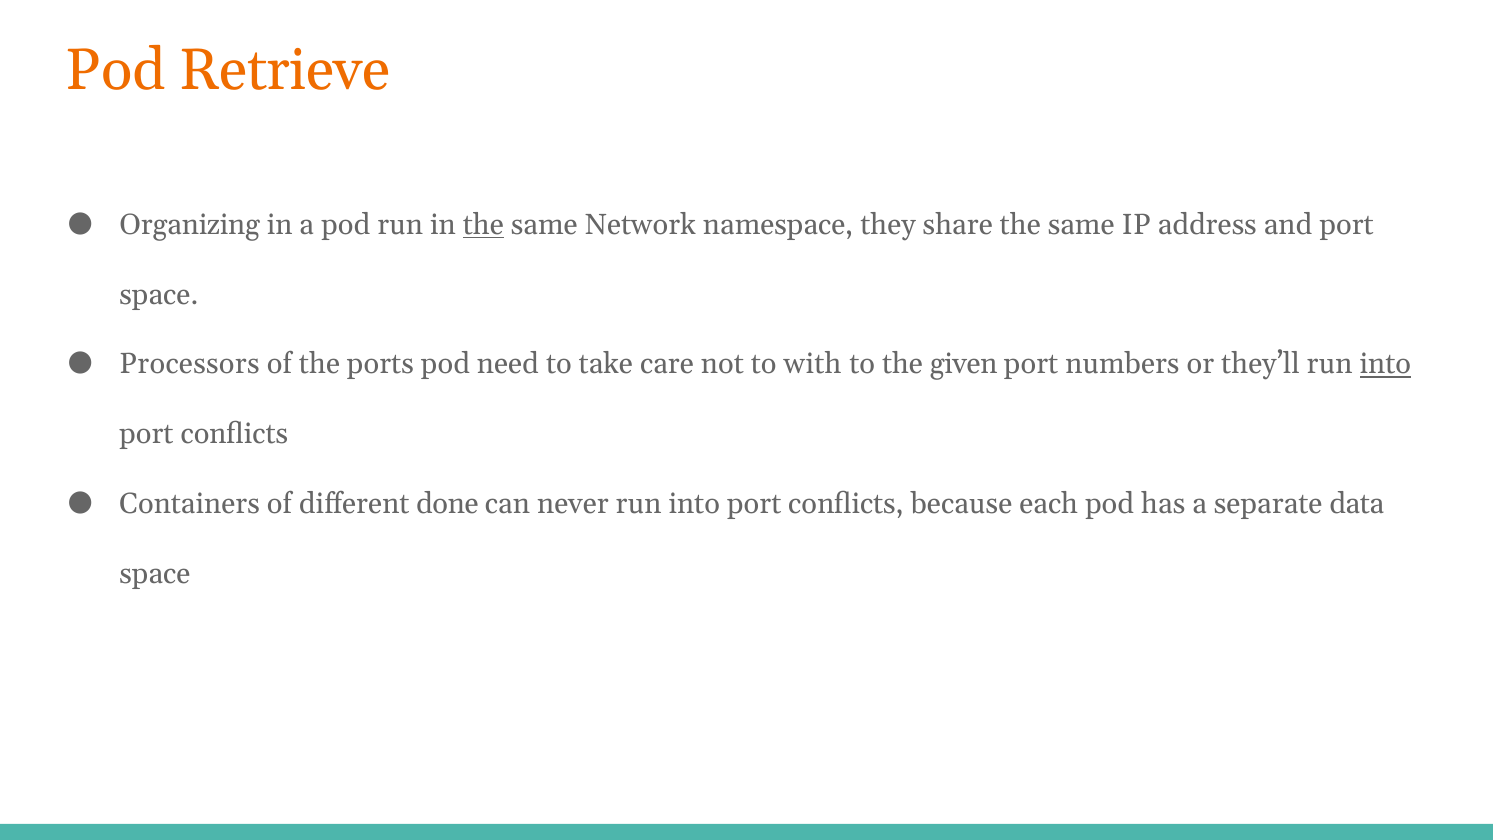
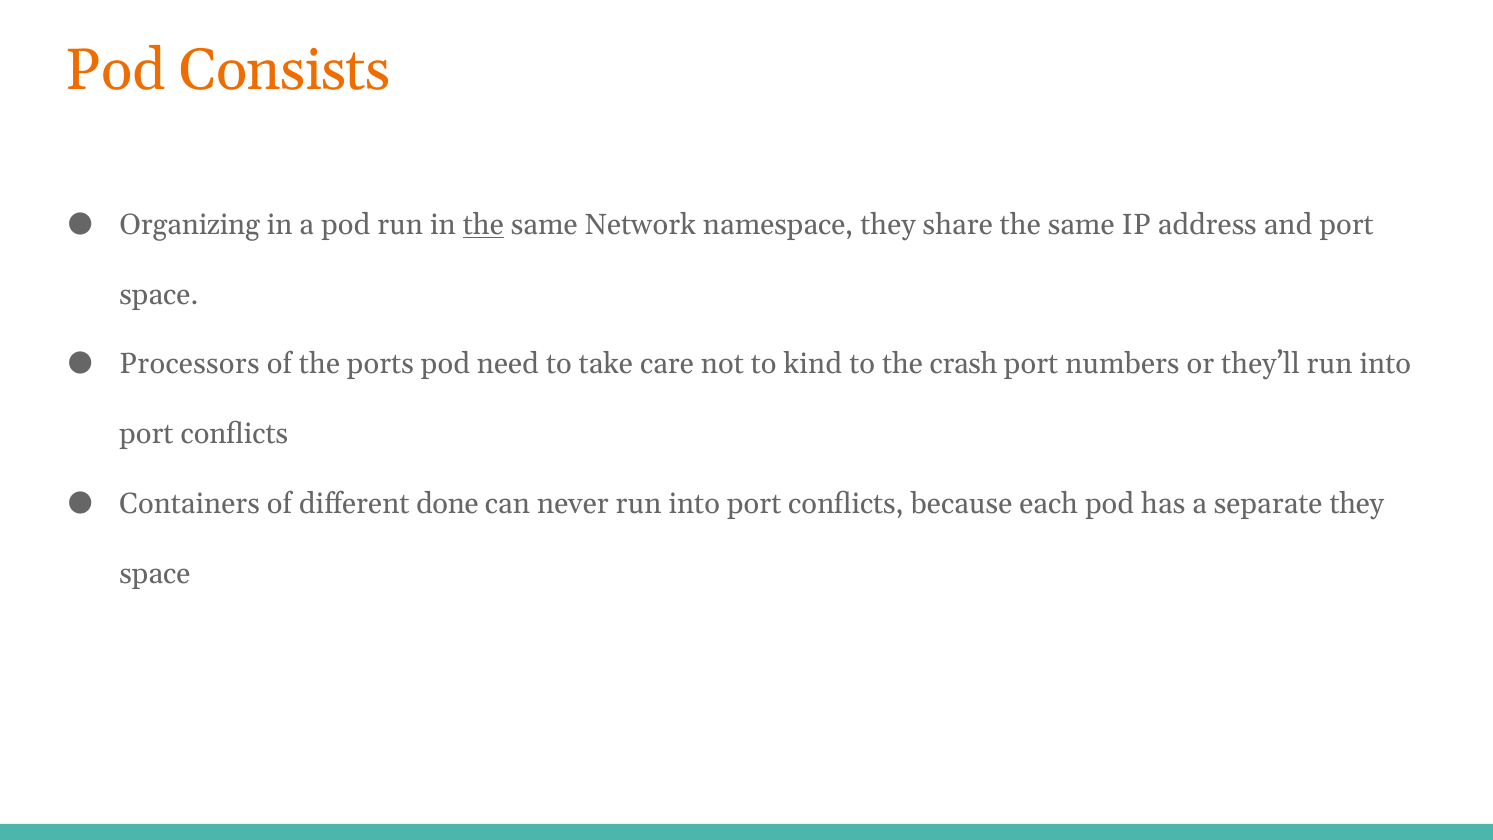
Retrieve: Retrieve -> Consists
with: with -> kind
given: given -> crash
into at (1385, 364) underline: present -> none
separate data: data -> they
